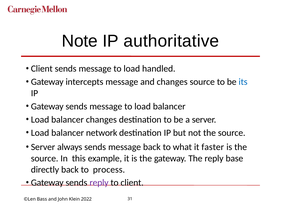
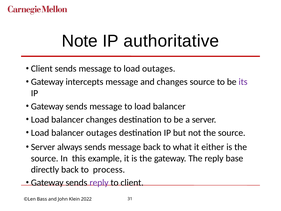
load handled: handled -> outages
its colour: blue -> purple
balancer network: network -> outages
faster: faster -> either
